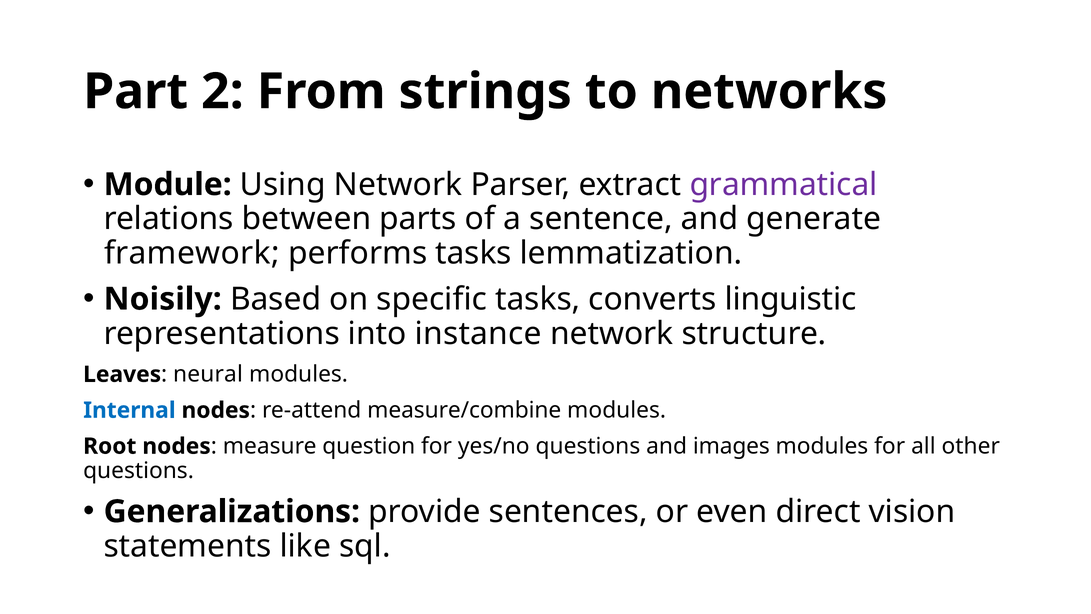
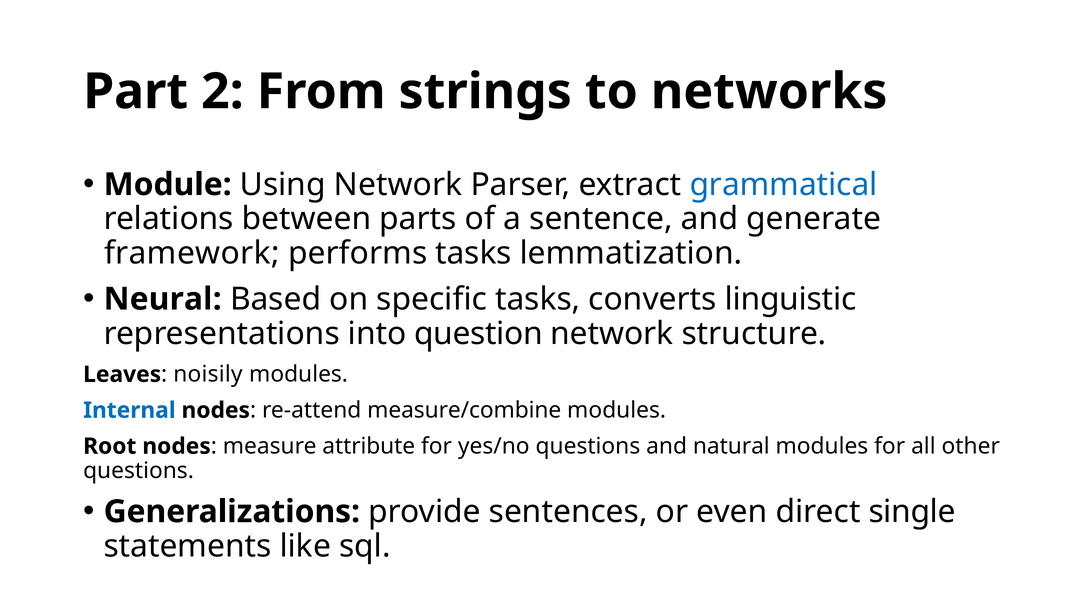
grammatical colour: purple -> blue
Noisily: Noisily -> Neural
instance: instance -> question
neural: neural -> noisily
question: question -> attribute
images: images -> natural
vision: vision -> single
